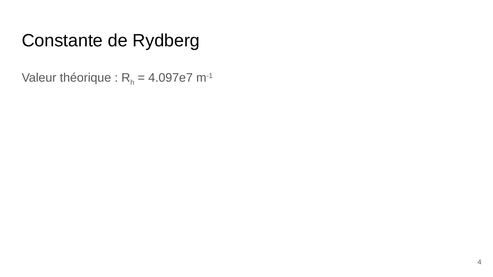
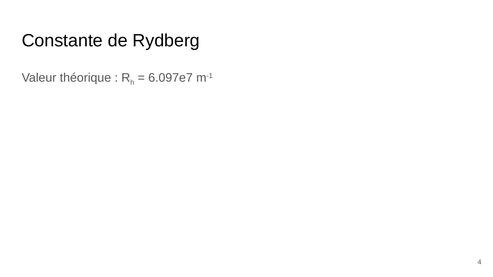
4.097e7: 4.097e7 -> 6.097e7
